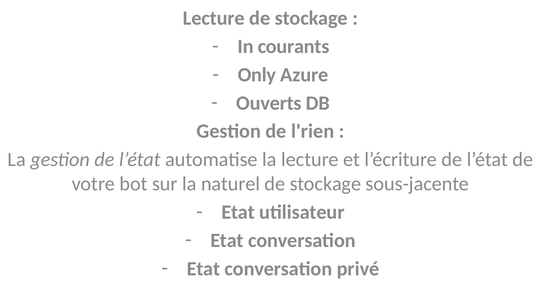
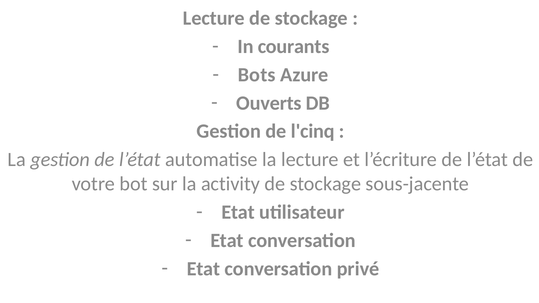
Only: Only -> Bots
l'rien: l'rien -> l'cinq
naturel: naturel -> activity
